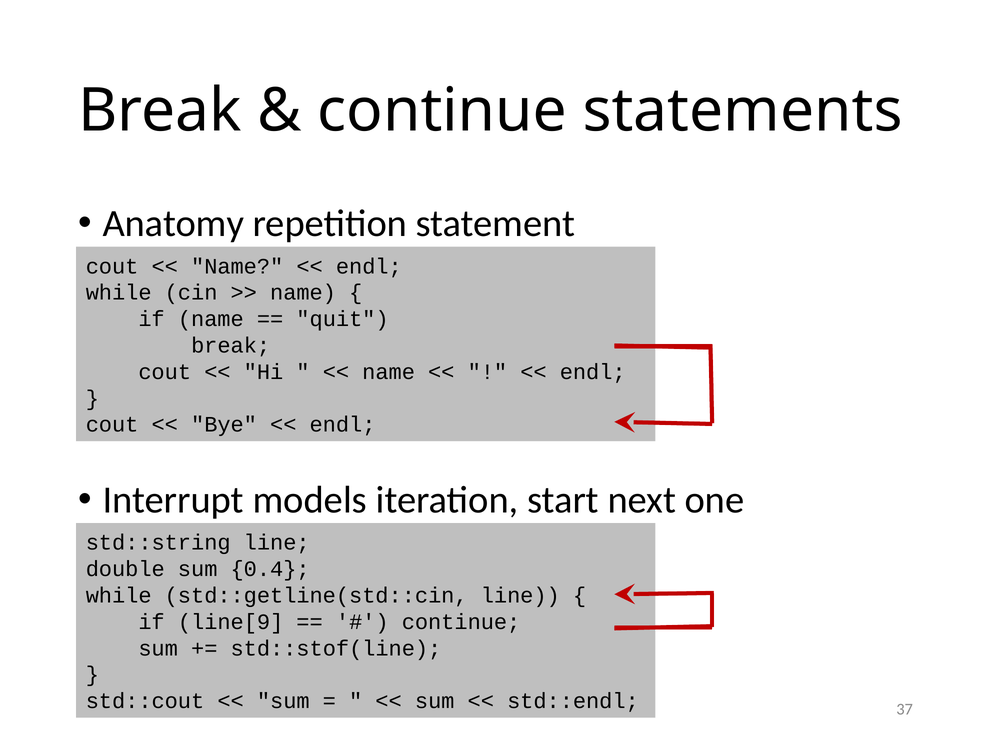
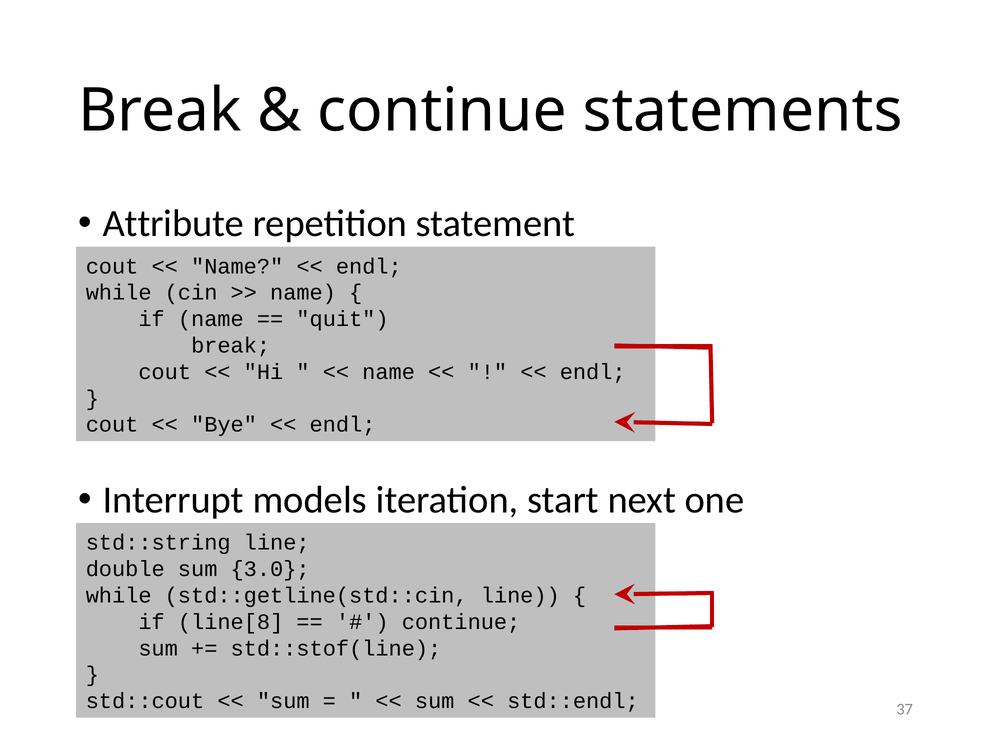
Anatomy: Anatomy -> Attribute
0.4: 0.4 -> 3.0
line[9: line[9 -> line[8
